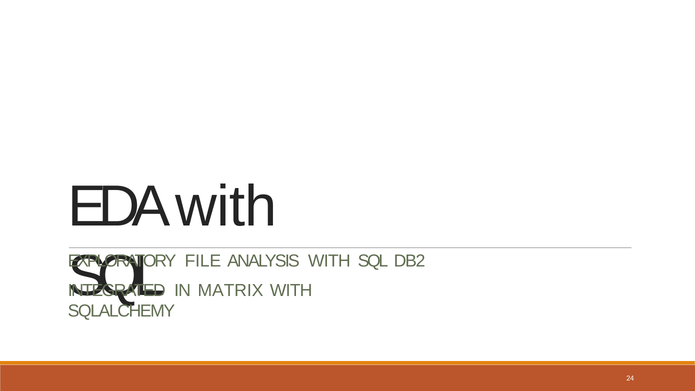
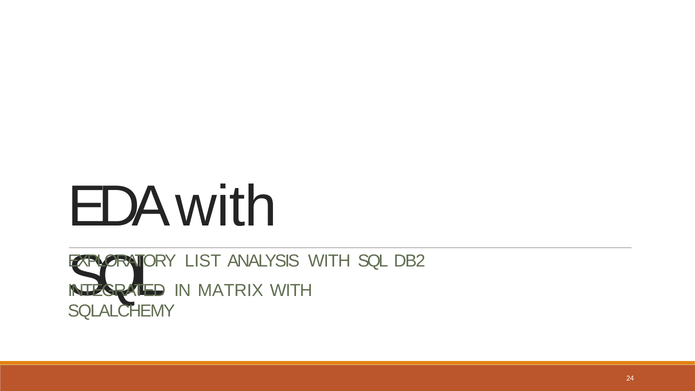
FILE: FILE -> LIST
